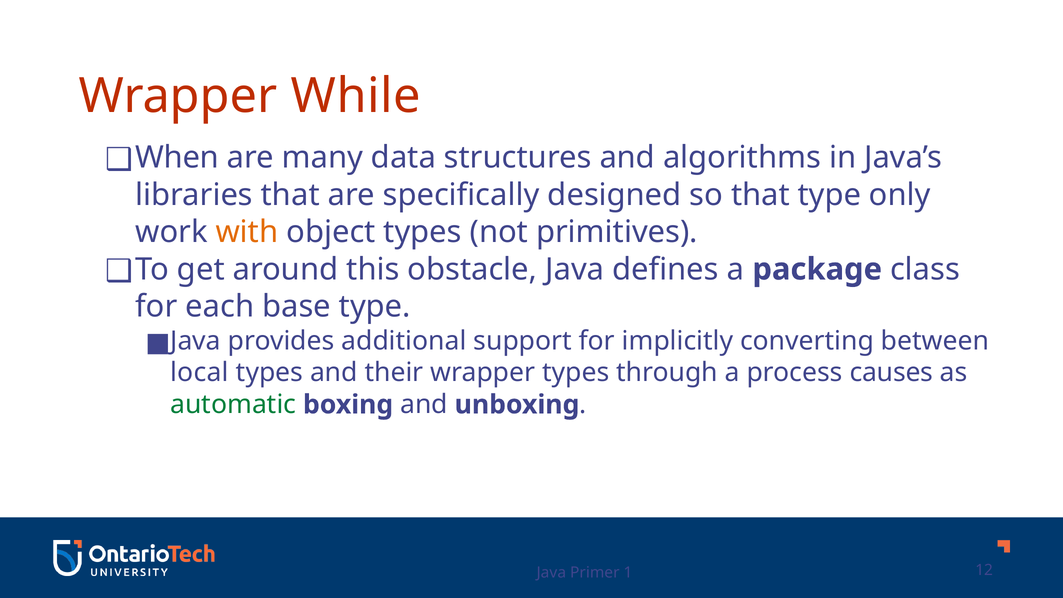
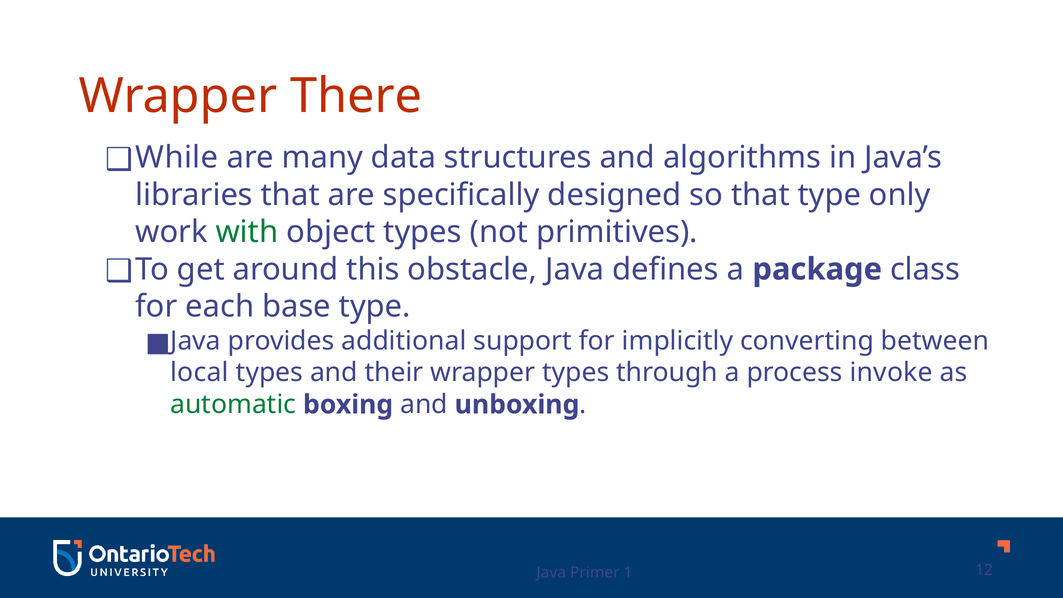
While: While -> There
When: When -> While
with colour: orange -> green
causes: causes -> invoke
